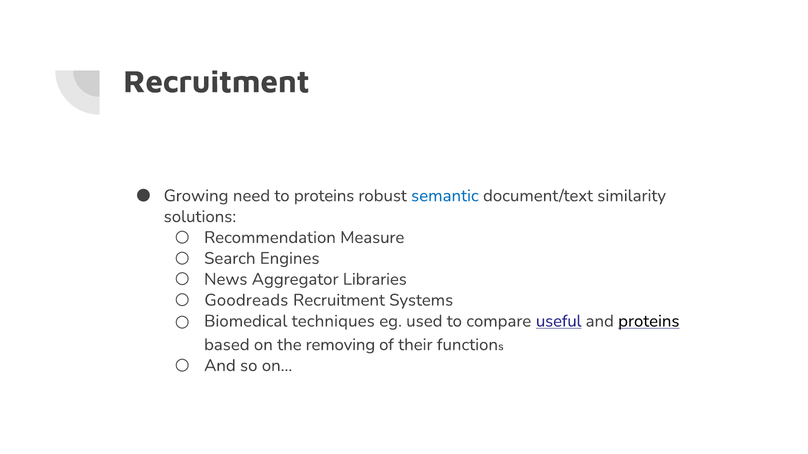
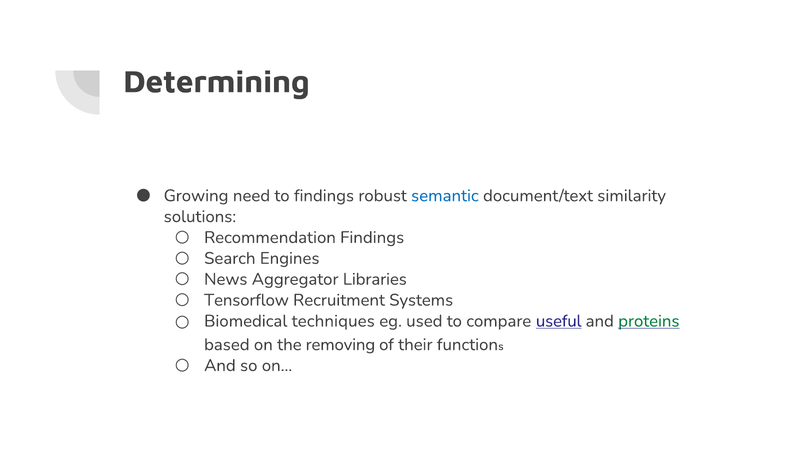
Recruitment at (217, 82): Recruitment -> Determining
to proteins: proteins -> findings
Recommendation Measure: Measure -> Findings
Goodreads: Goodreads -> Tensorflow
proteins at (649, 321) colour: black -> green
